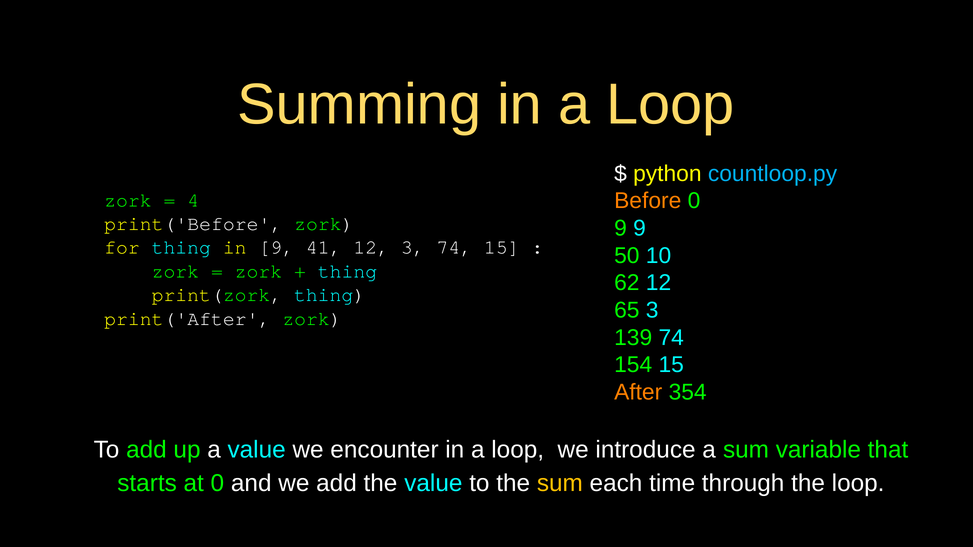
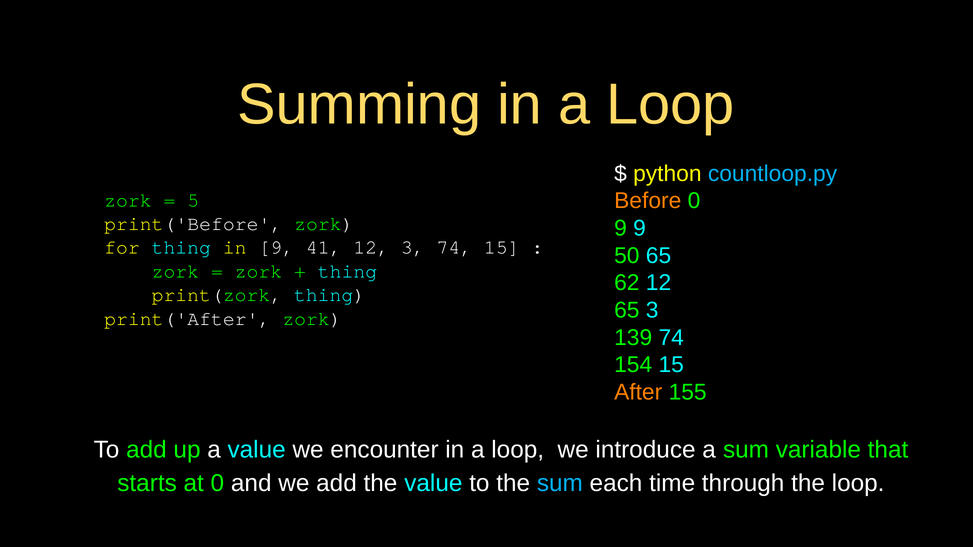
4: 4 -> 5
50 10: 10 -> 65
354: 354 -> 155
sum at (560, 484) colour: yellow -> light blue
